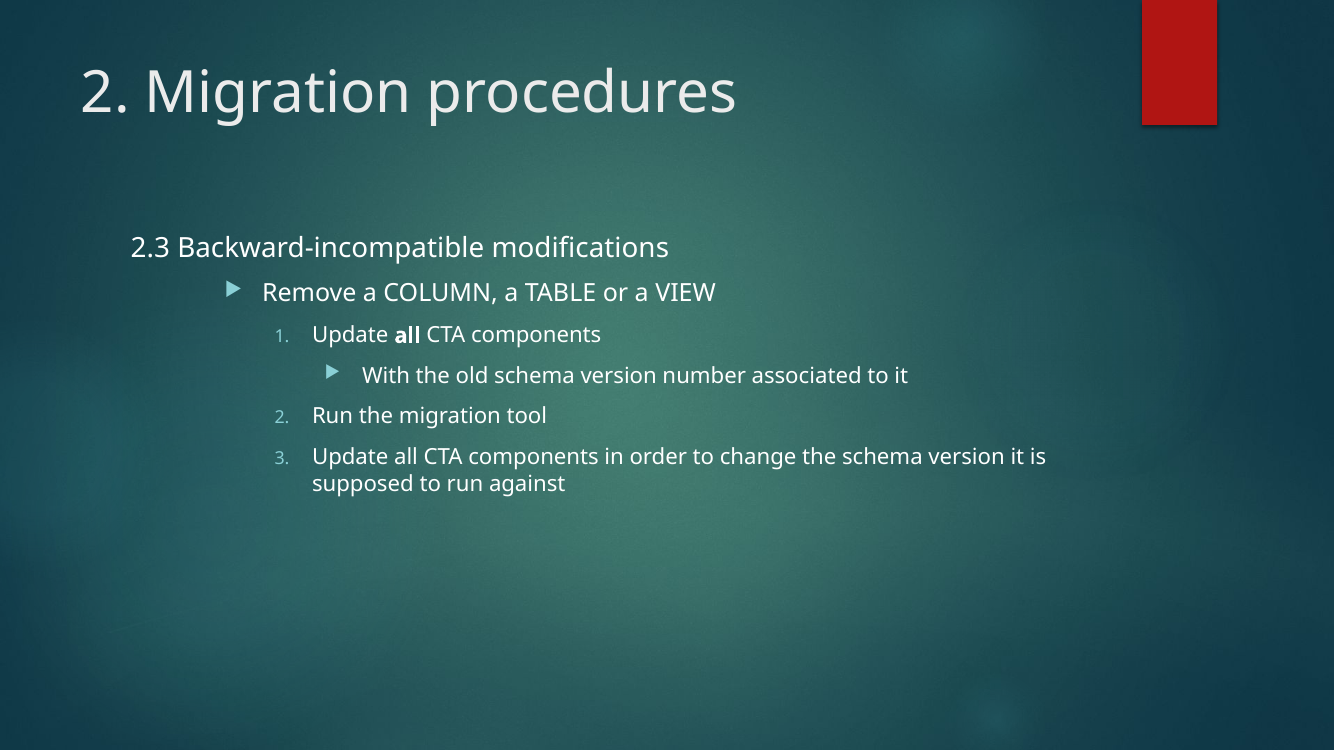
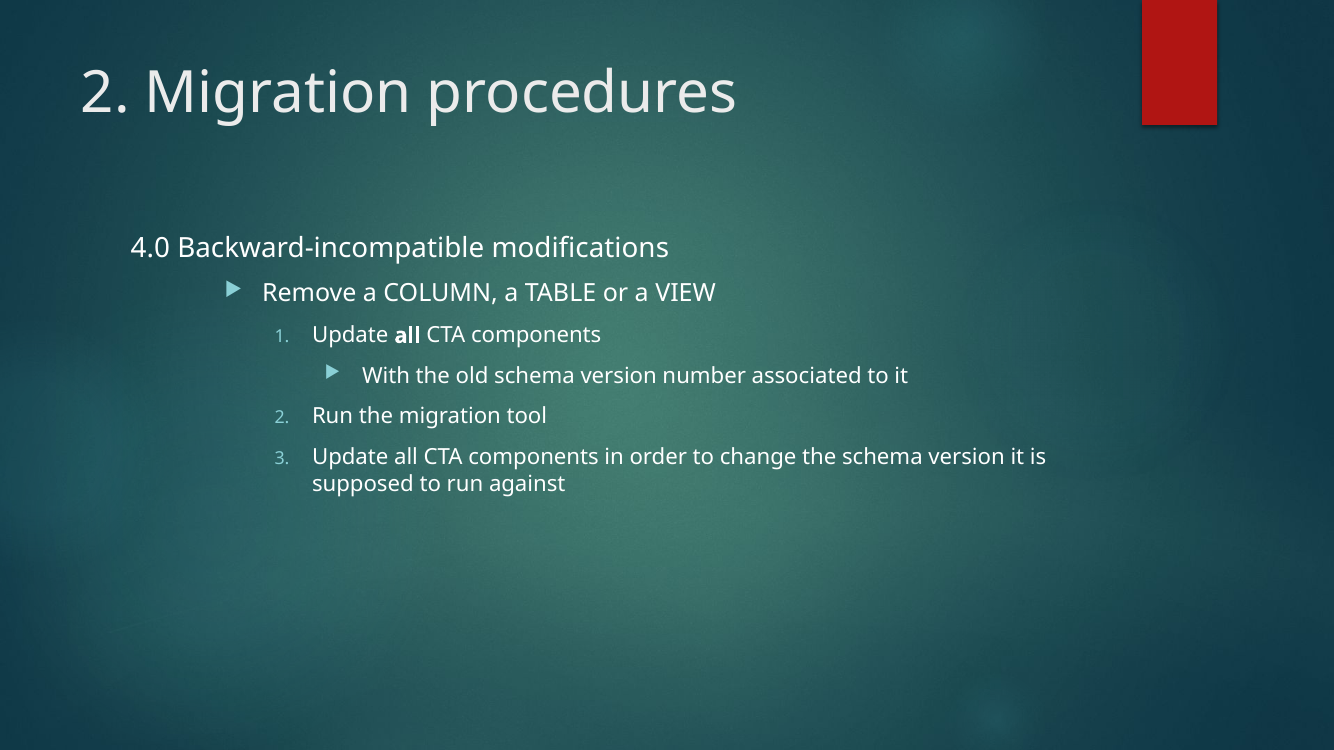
2.3: 2.3 -> 4.0
